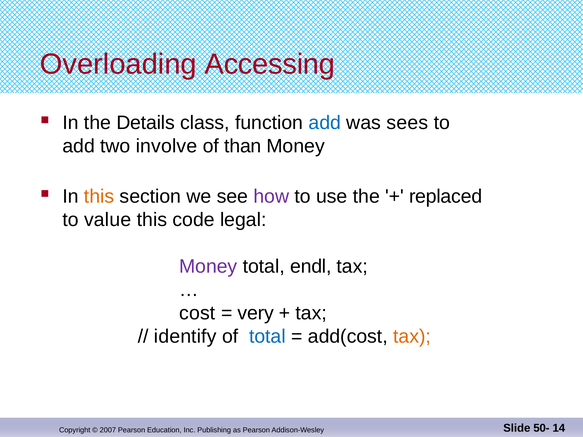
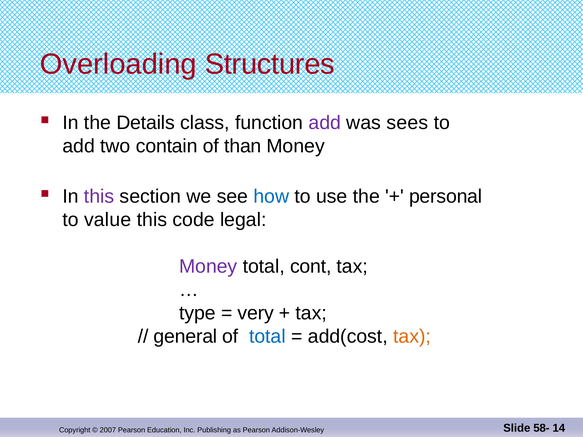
Accessing: Accessing -> Structures
add at (325, 123) colour: blue -> purple
involve: involve -> contain
this at (99, 197) colour: orange -> purple
how colour: purple -> blue
replaced: replaced -> personal
endl: endl -> cont
cost: cost -> type
identify: identify -> general
50-: 50- -> 58-
